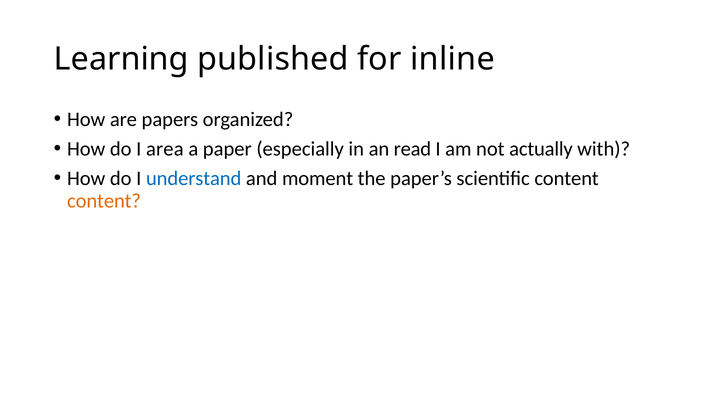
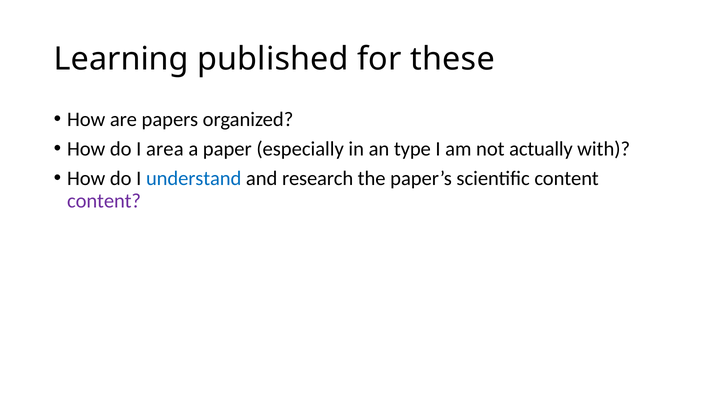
inline: inline -> these
read: read -> type
moment: moment -> research
content at (104, 201) colour: orange -> purple
